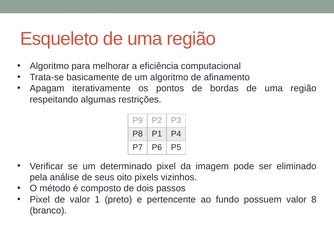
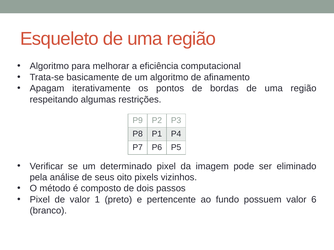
8: 8 -> 6
